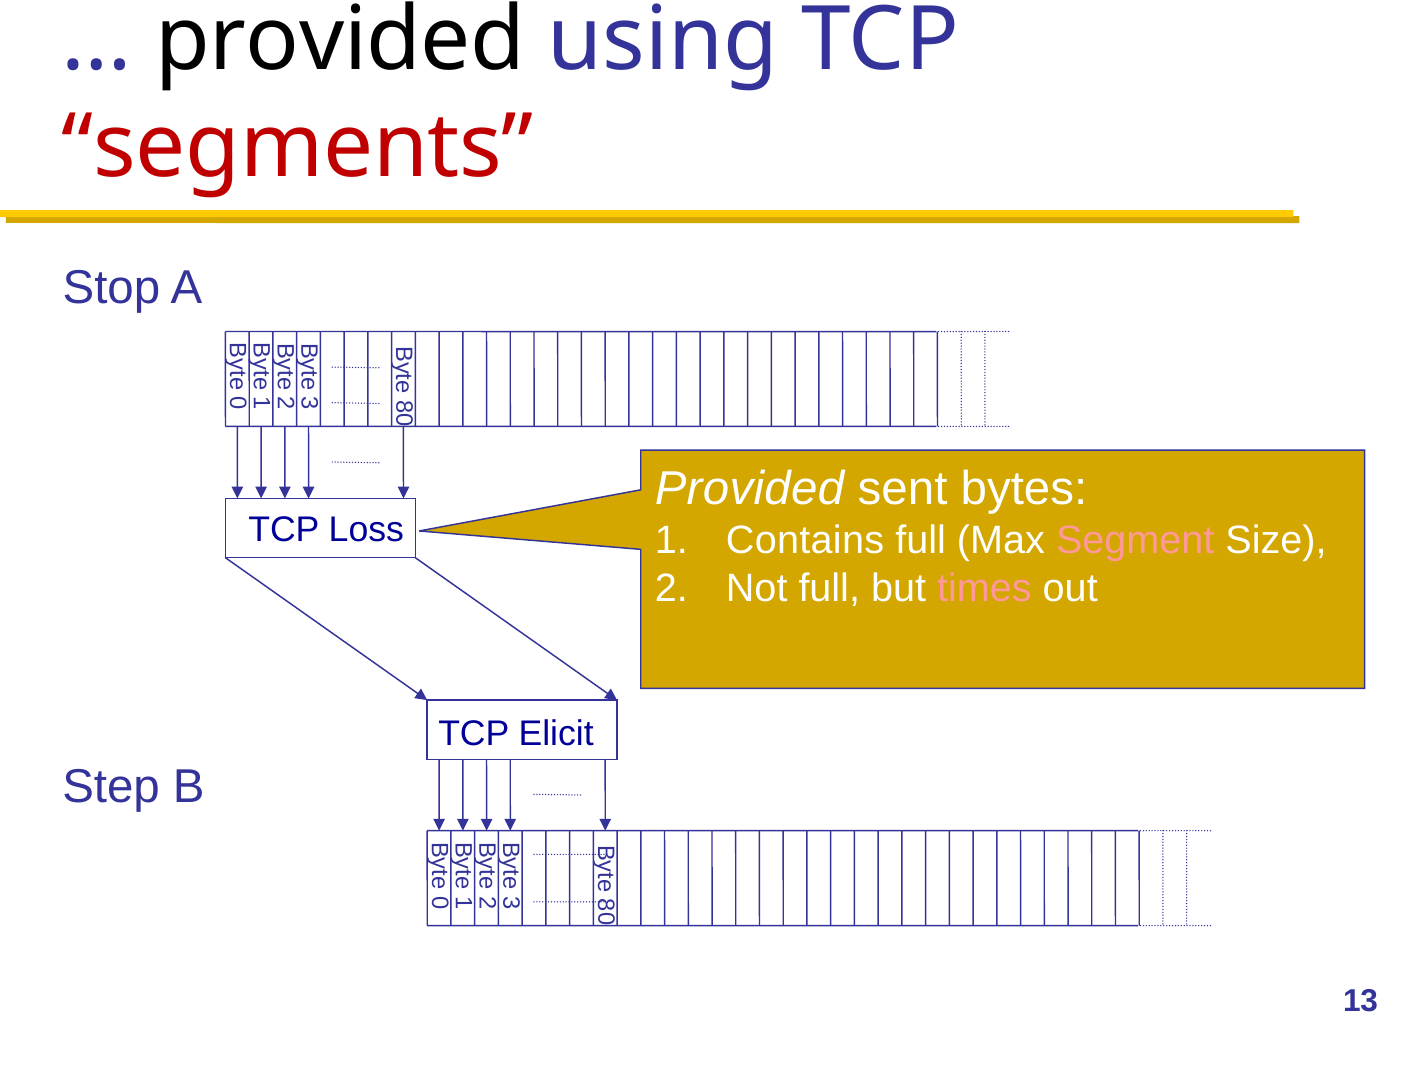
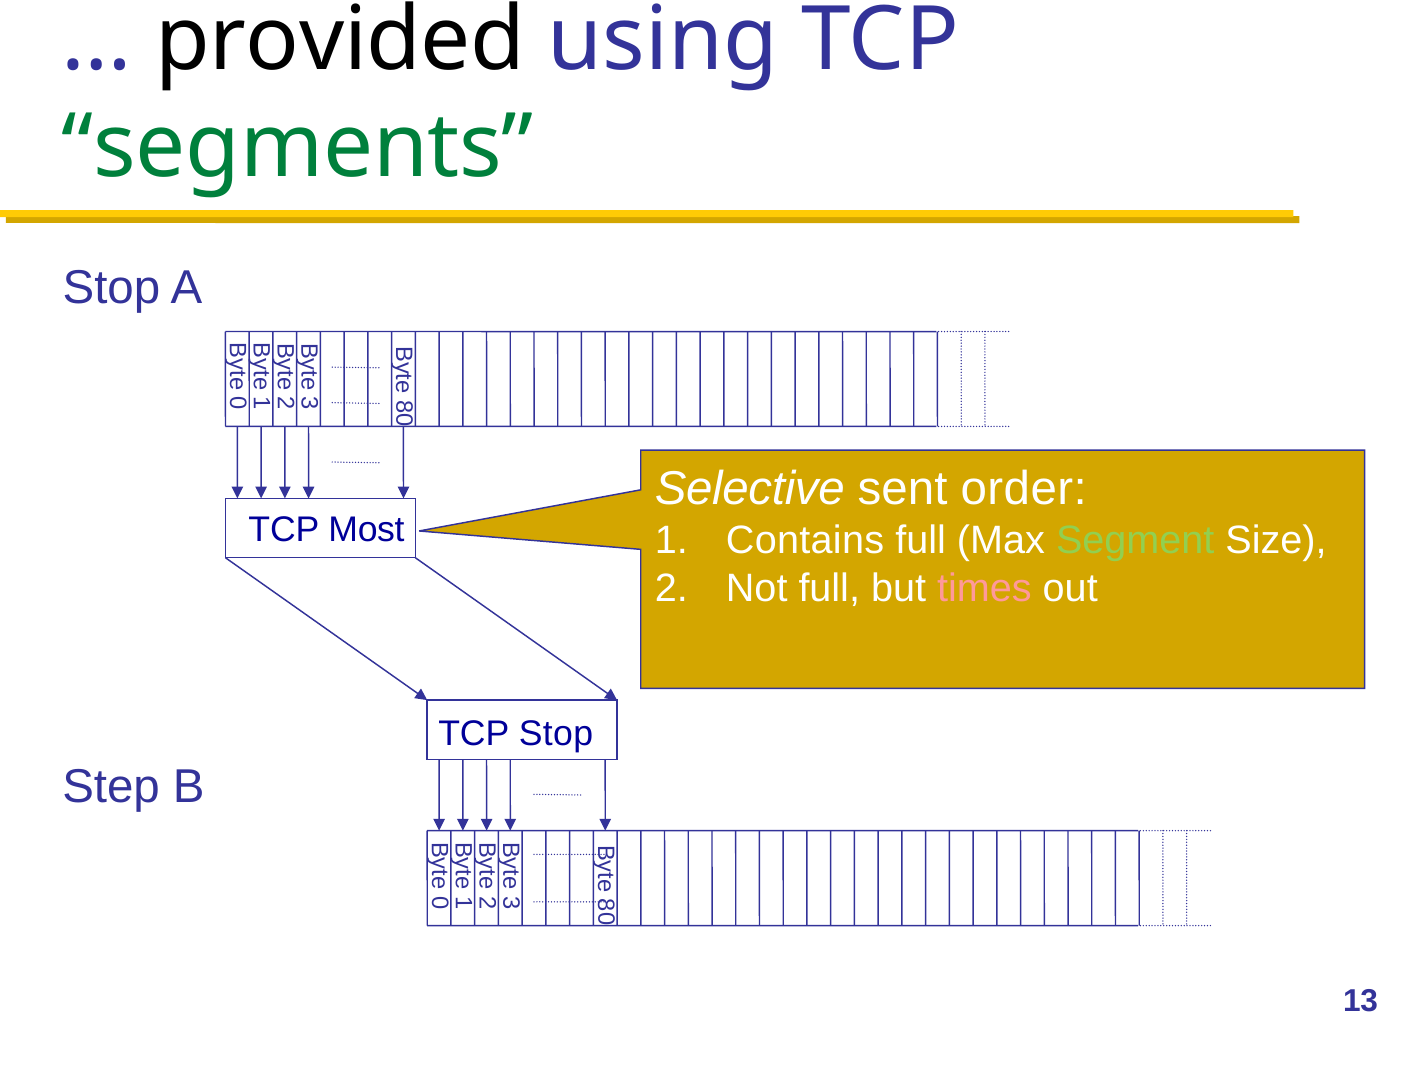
segments colour: red -> green
Provided at (749, 489): Provided -> Selective
bytes: bytes -> order
Loss: Loss -> Most
Segment colour: pink -> light green
TCP Elicit: Elicit -> Stop
